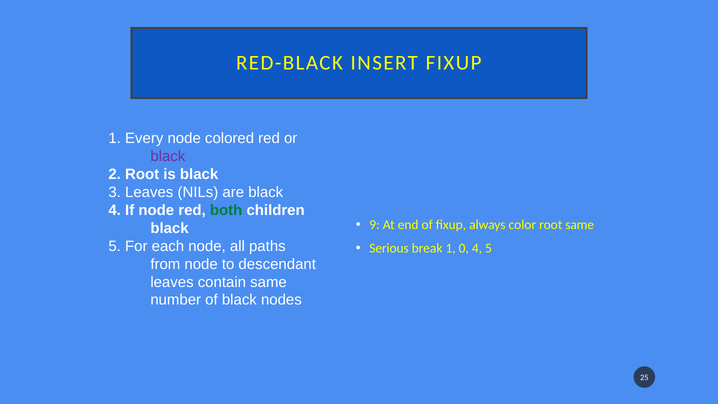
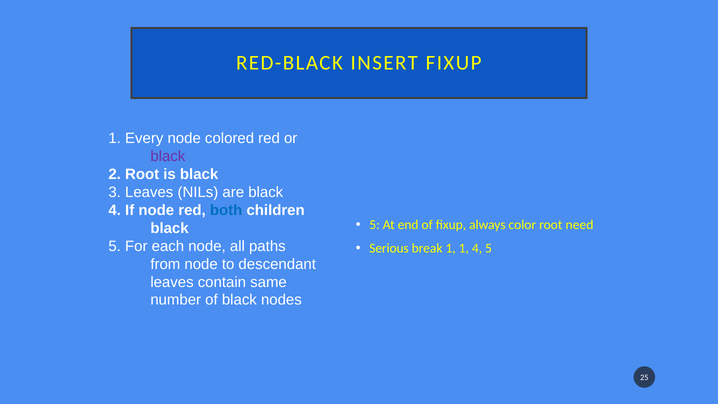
both colour: green -> blue
9 at (375, 225): 9 -> 5
root same: same -> need
1 0: 0 -> 1
